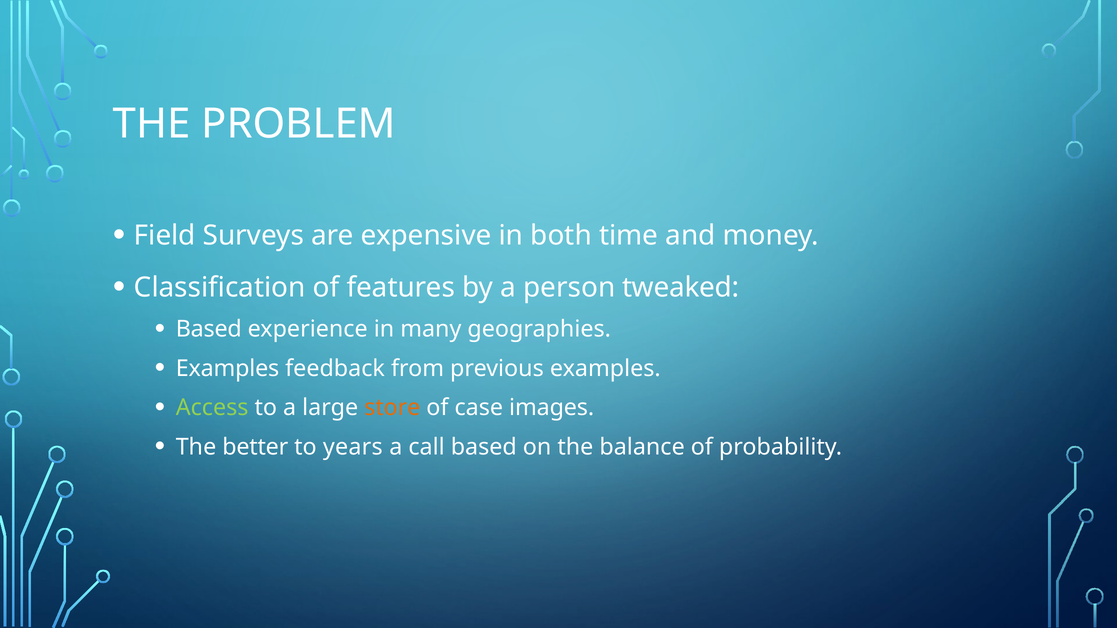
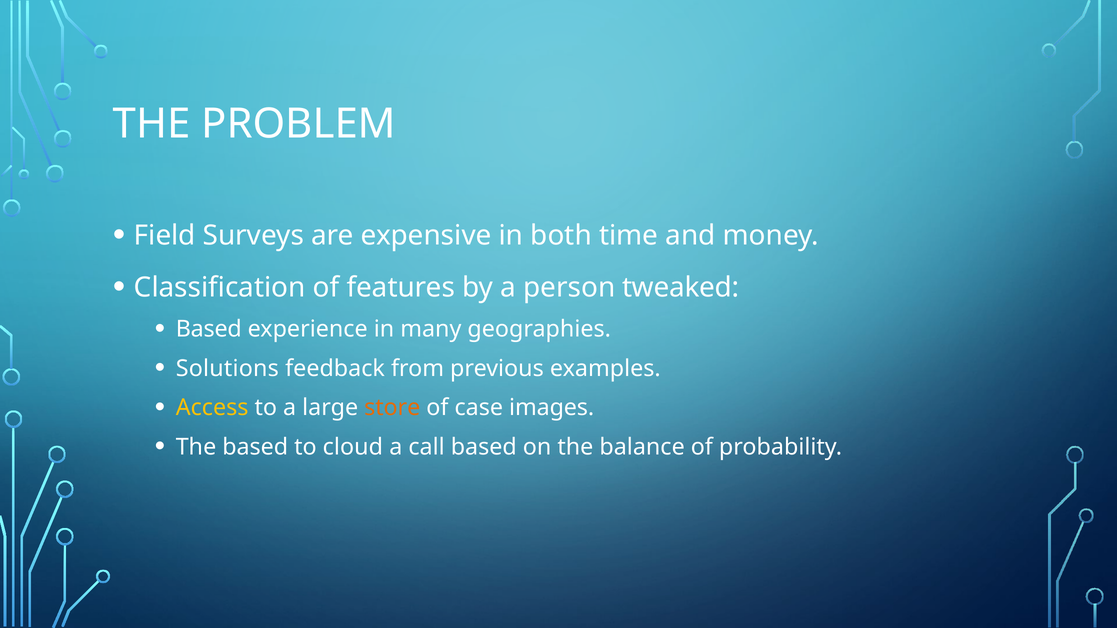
Examples at (228, 369): Examples -> Solutions
Access colour: light green -> yellow
The better: better -> based
years: years -> cloud
